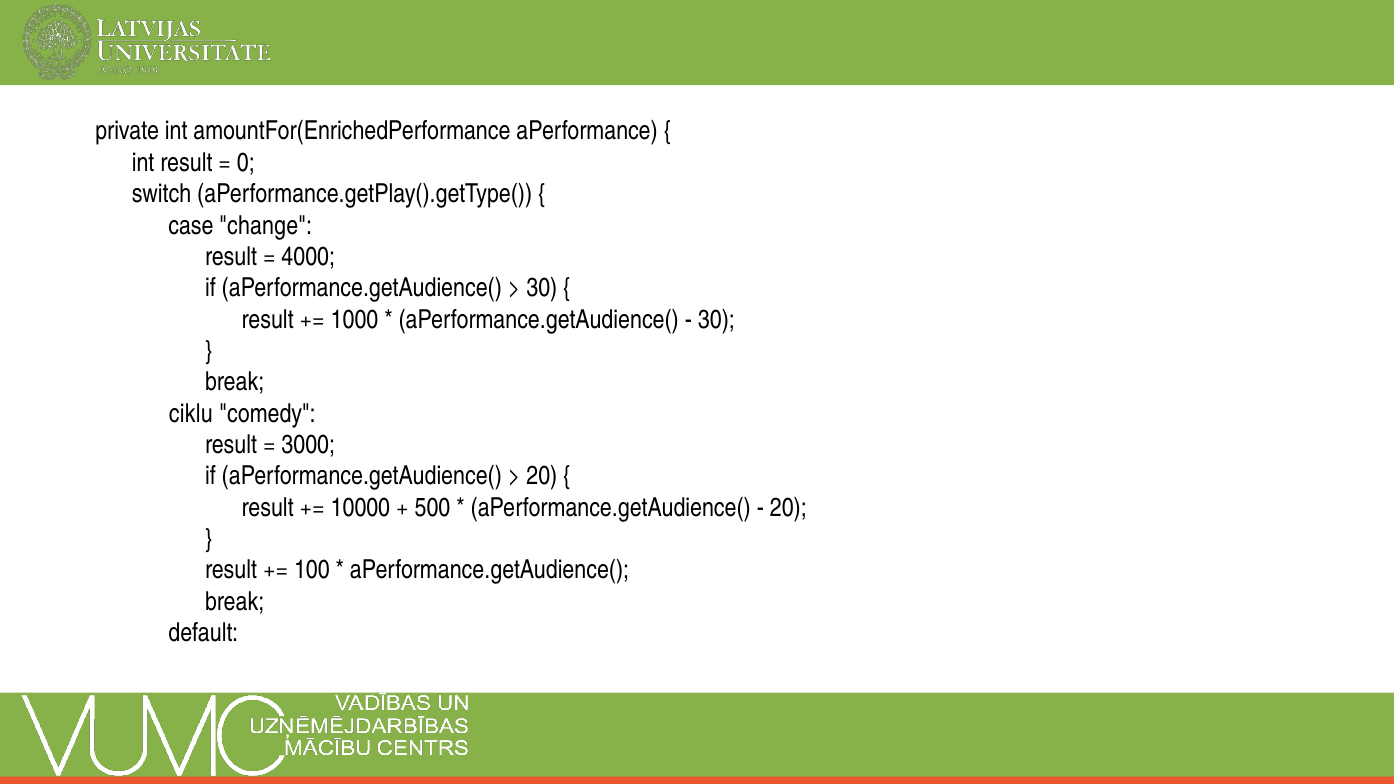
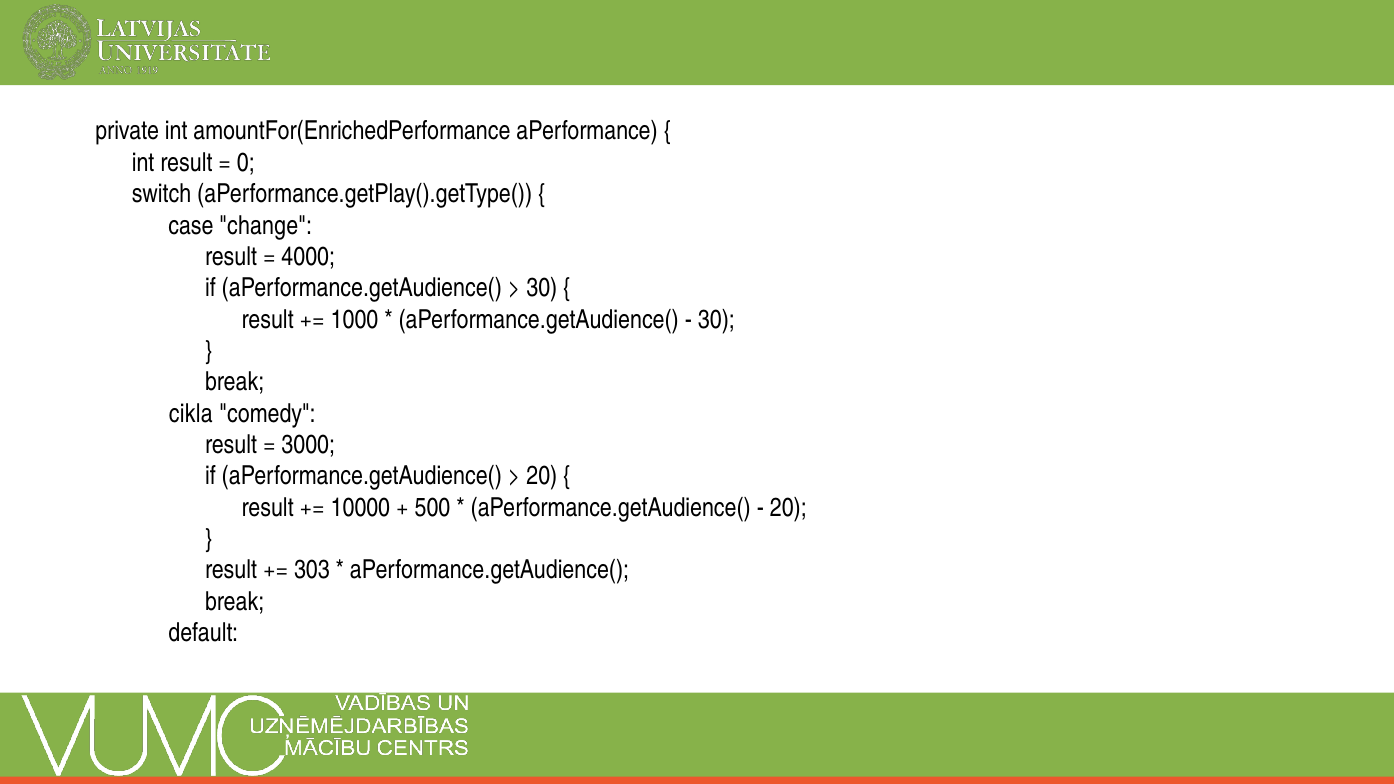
ciklu: ciklu -> cikla
100: 100 -> 303
